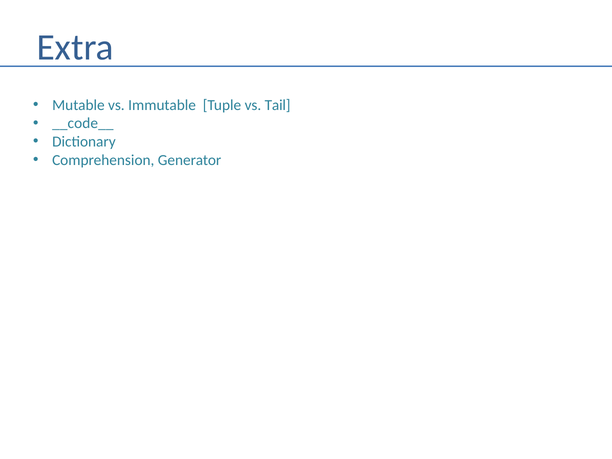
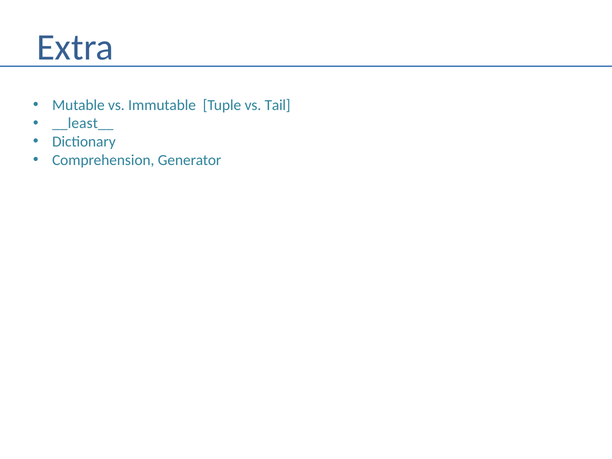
__code__: __code__ -> __least__
